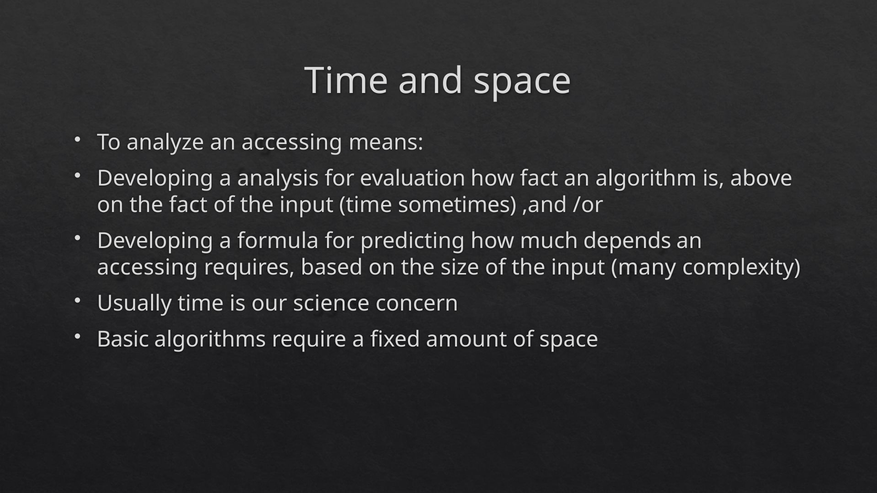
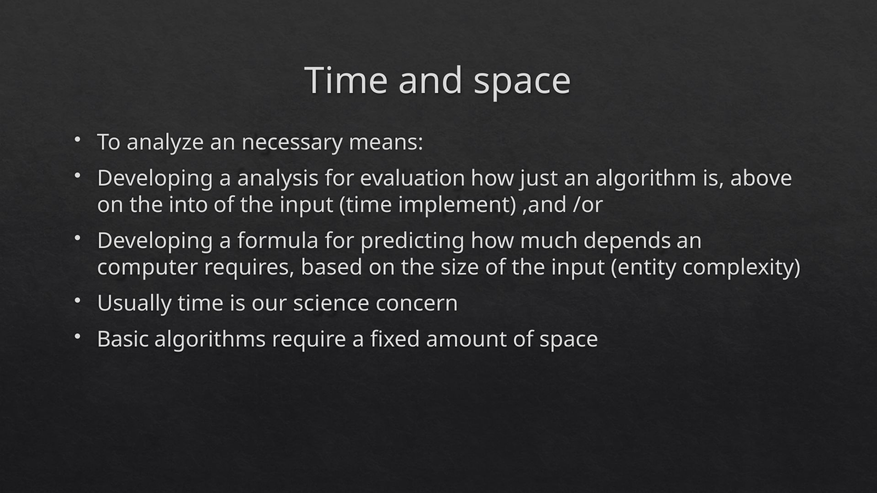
analyze an accessing: accessing -> necessary
how fact: fact -> just
the fact: fact -> into
sometimes: sometimes -> implement
accessing at (148, 268): accessing -> computer
many: many -> entity
